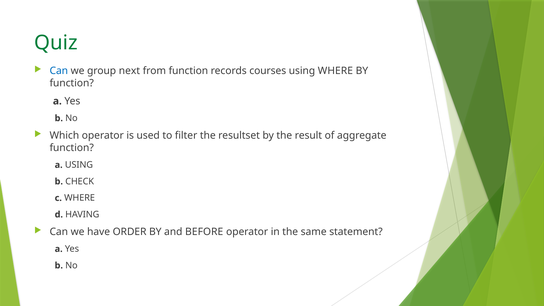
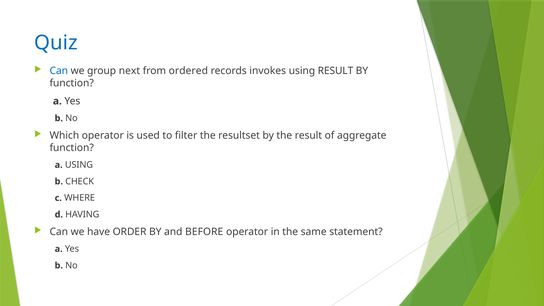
Quiz colour: green -> blue
from function: function -> ordered
courses: courses -> invokes
using WHERE: WHERE -> RESULT
